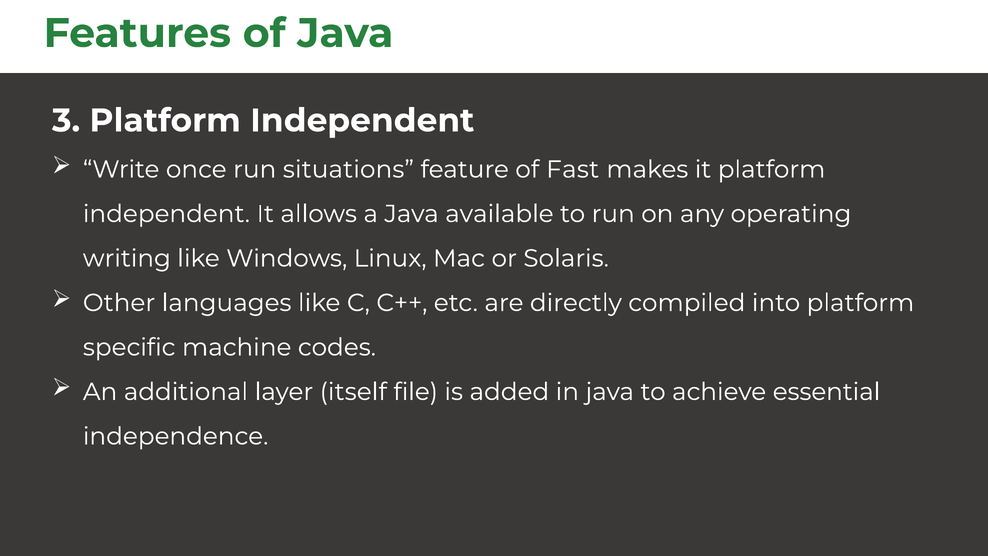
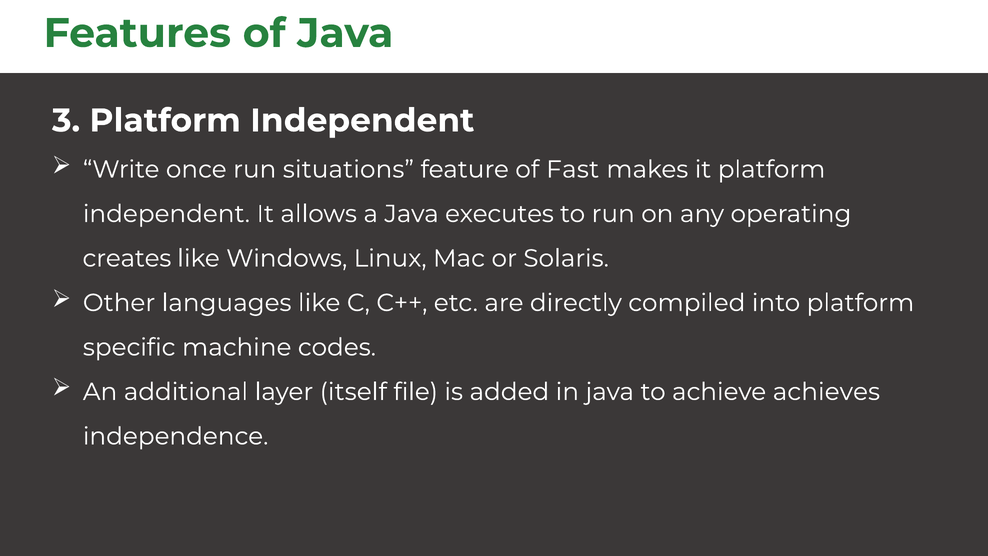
available: available -> executes
writing: writing -> creates
essential: essential -> achieves
